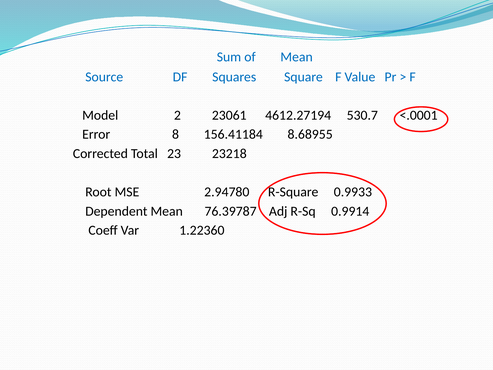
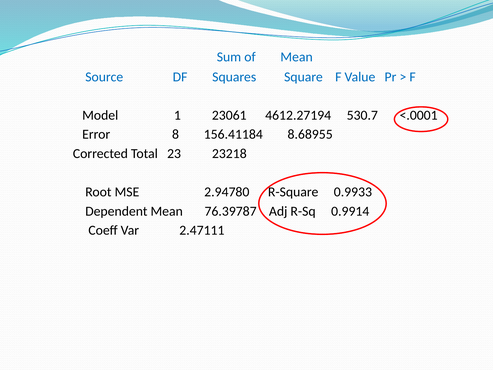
2: 2 -> 1
1.22360: 1.22360 -> 2.47111
